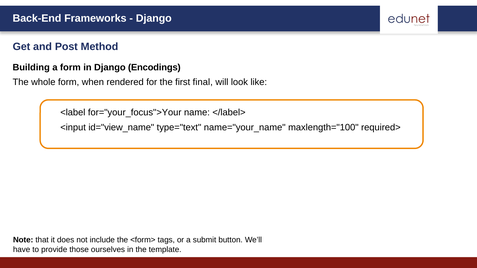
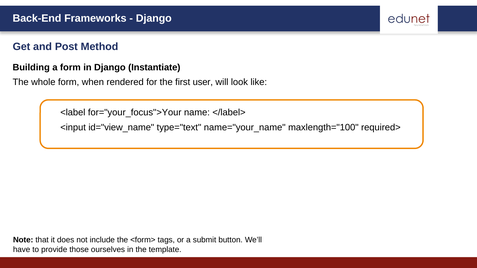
Encodings: Encodings -> Instantiate
final: final -> user
